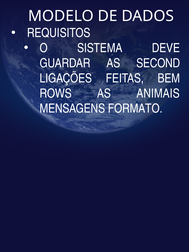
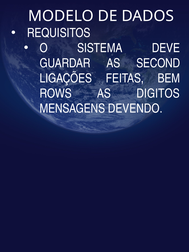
ANIMAIS: ANIMAIS -> DIGITOS
FORMATO: FORMATO -> DEVENDO
